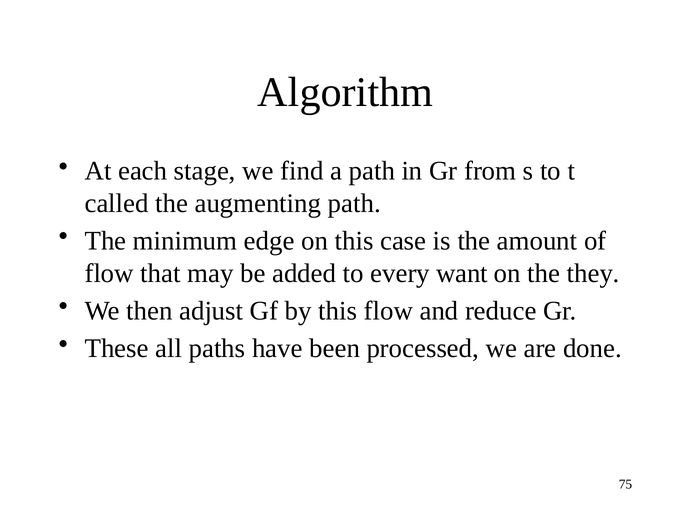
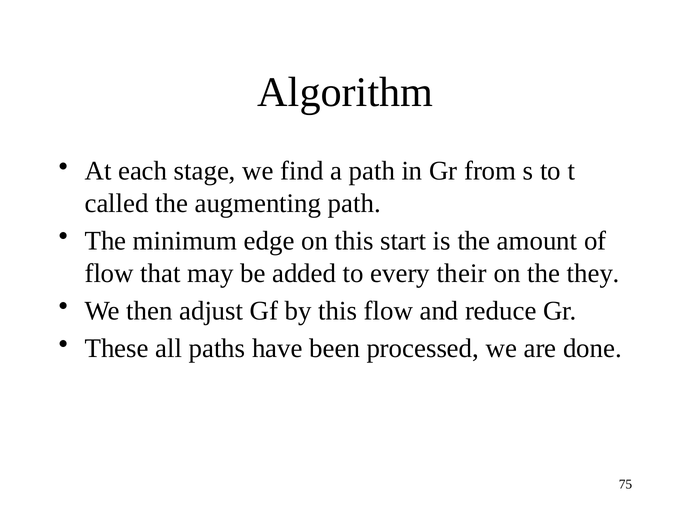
case: case -> start
want: want -> their
